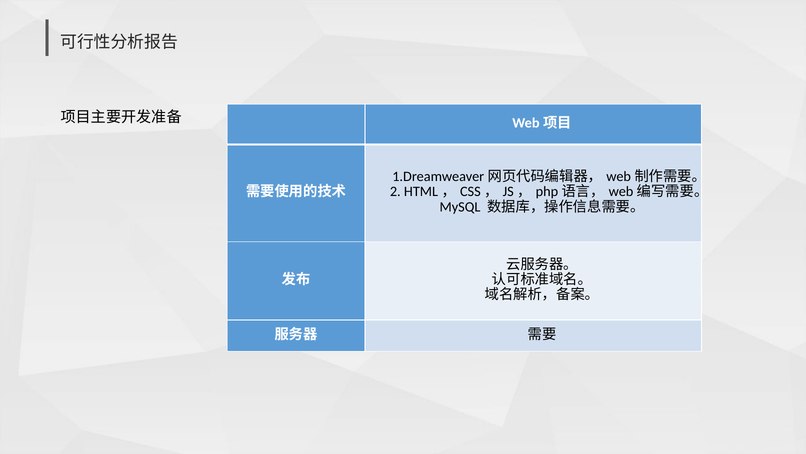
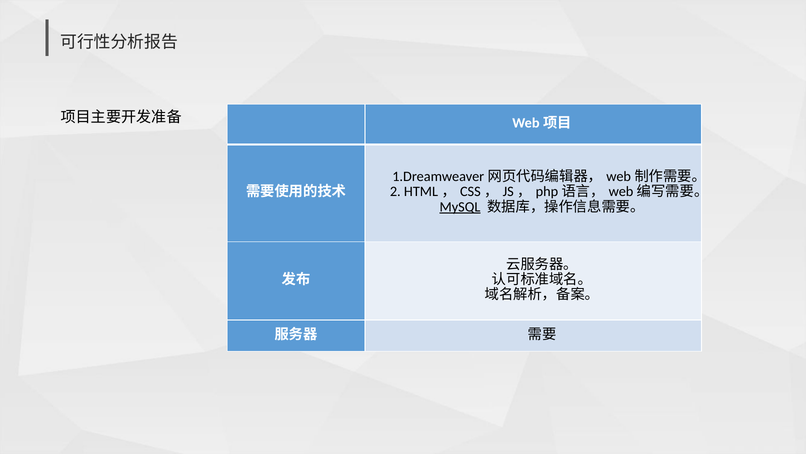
MySQL underline: none -> present
